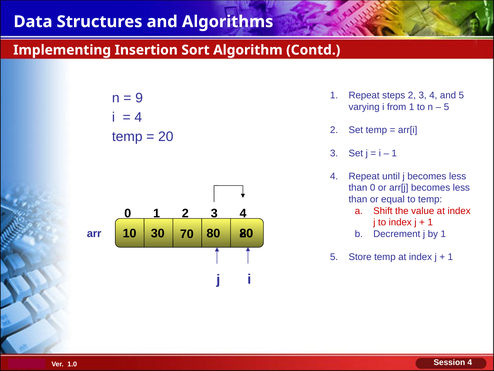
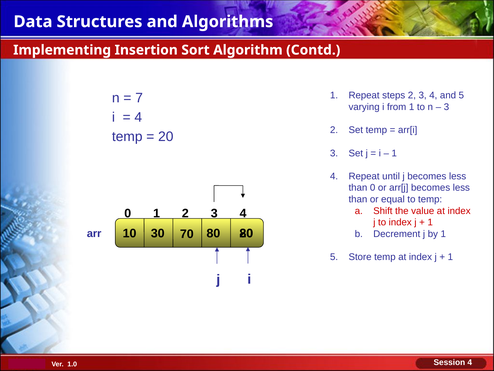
9: 9 -> 7
5 at (446, 107): 5 -> 3
